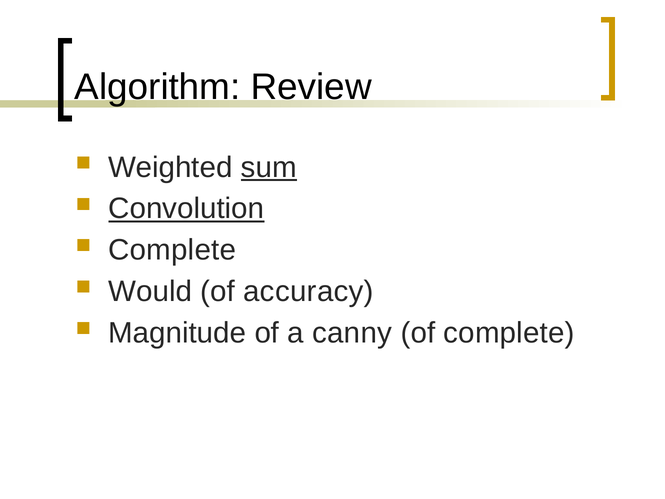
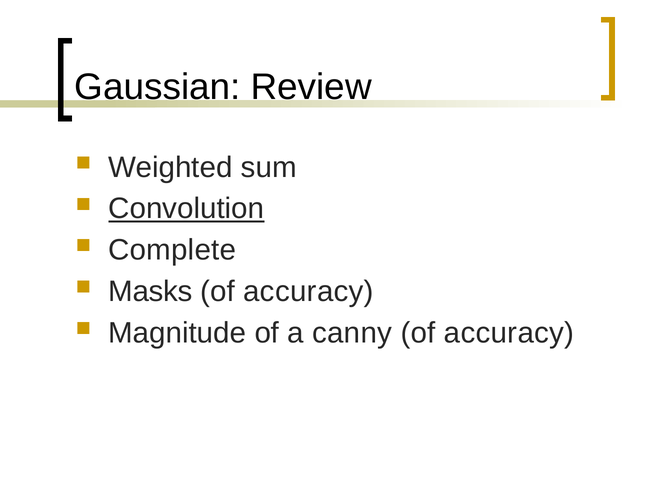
Algorithm: Algorithm -> Gaussian
sum underline: present -> none
Would: Would -> Masks
complete at (509, 333): complete -> accuracy
